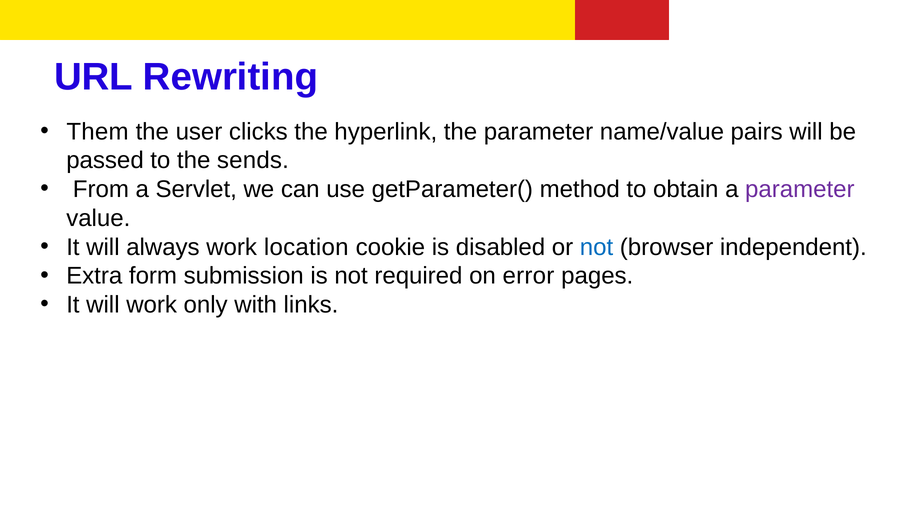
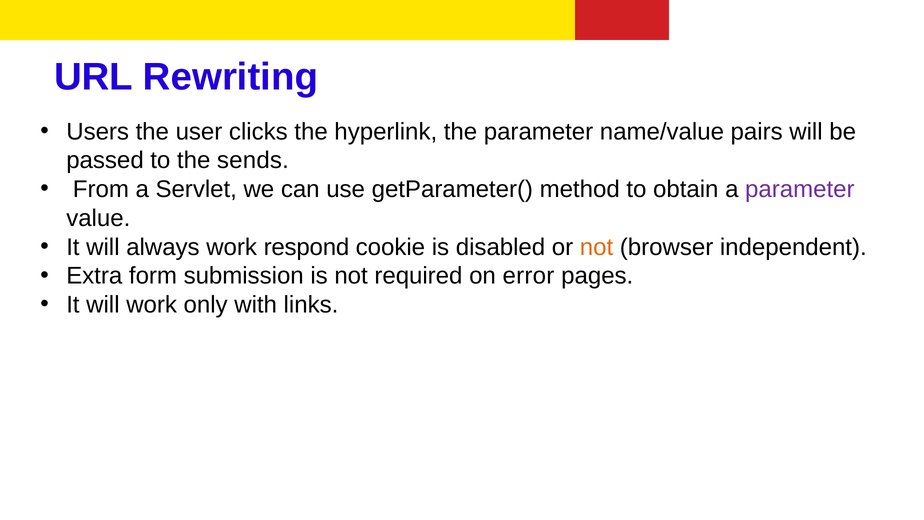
Them: Them -> Users
location: location -> respond
not at (597, 247) colour: blue -> orange
